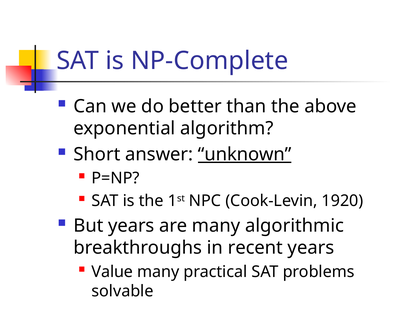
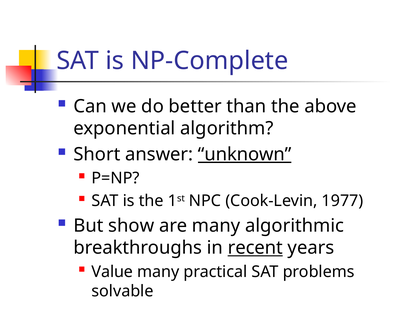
1920: 1920 -> 1977
But years: years -> show
recent underline: none -> present
